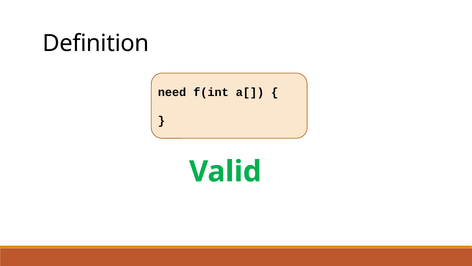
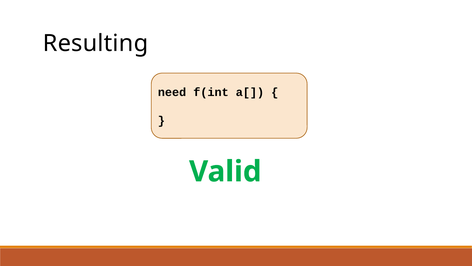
Definition: Definition -> Resulting
